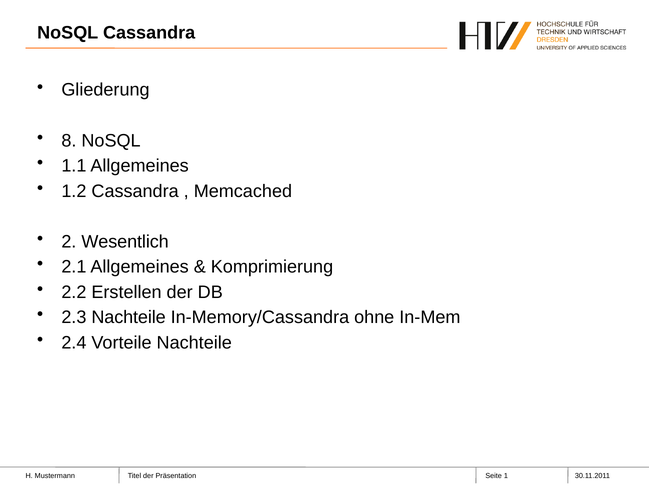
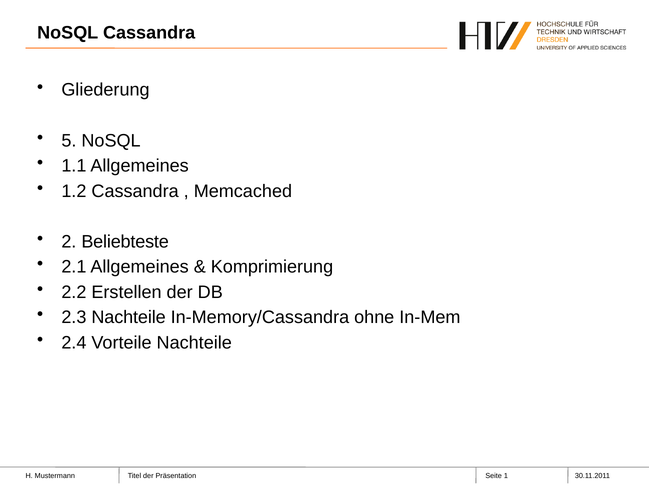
8: 8 -> 5
Wesentlich: Wesentlich -> Beliebteste
